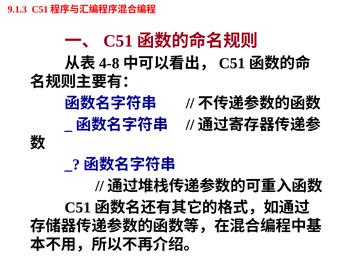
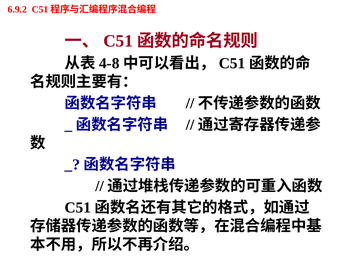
9.1.3: 9.1.3 -> 6.9.2
